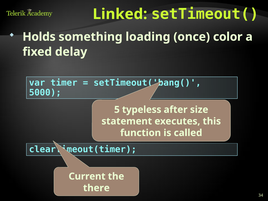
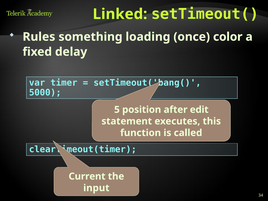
Holds: Holds -> Rules
typeless: typeless -> position
size: size -> edit
there: there -> input
